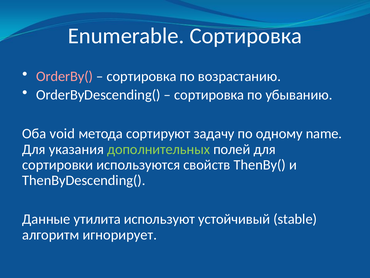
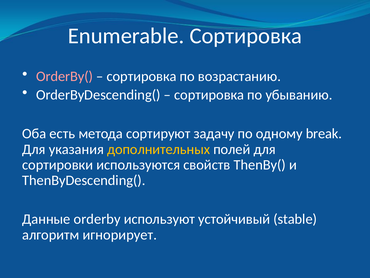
void: void -> есть
name: name -> break
дополнительных colour: light green -> yellow
утилита: утилита -> orderby
